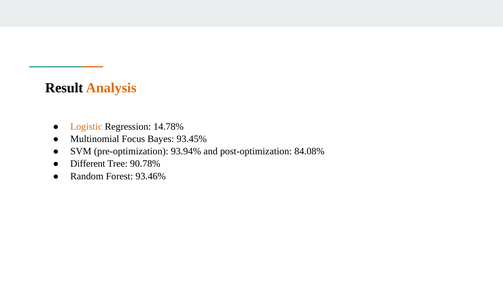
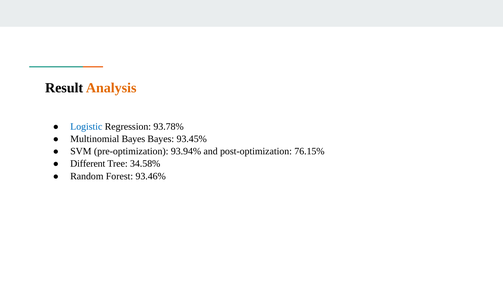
Logistic colour: orange -> blue
14.78%: 14.78% -> 93.78%
Multinomial Focus: Focus -> Bayes
84.08%: 84.08% -> 76.15%
90.78%: 90.78% -> 34.58%
